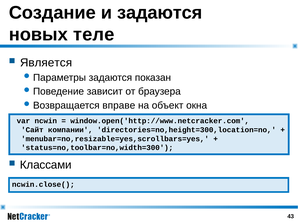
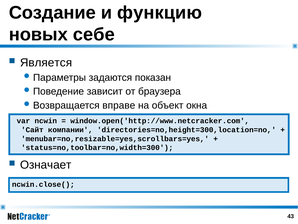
и задаются: задаются -> функцию
теле: теле -> себе
Классами: Классами -> Означает
